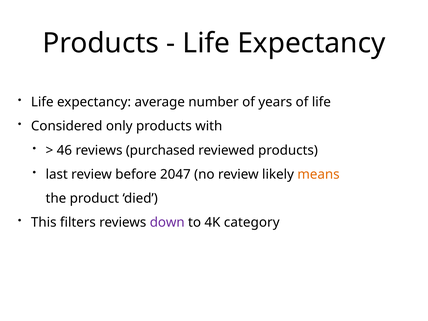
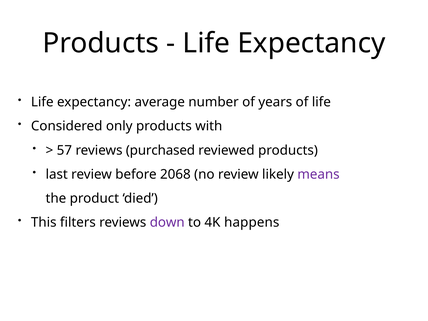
46: 46 -> 57
2047: 2047 -> 2068
means colour: orange -> purple
category: category -> happens
